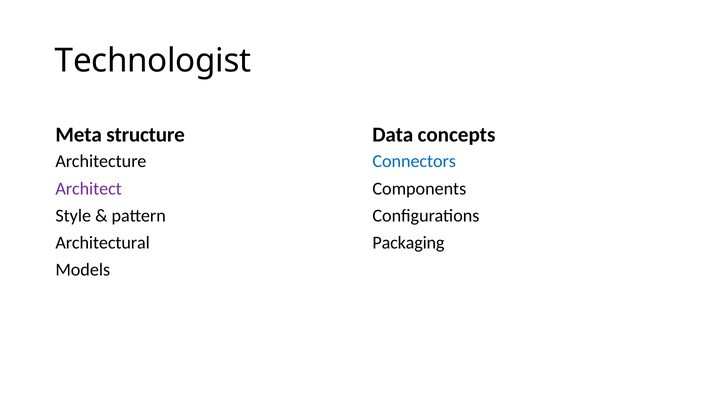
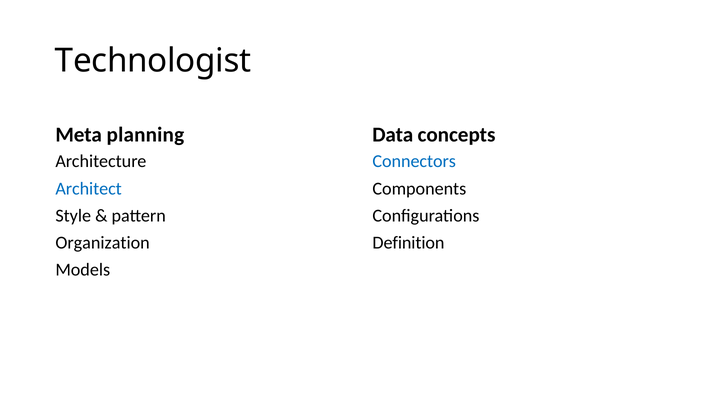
structure: structure -> planning
Architect colour: purple -> blue
Architectural: Architectural -> Organization
Packaging: Packaging -> Definition
